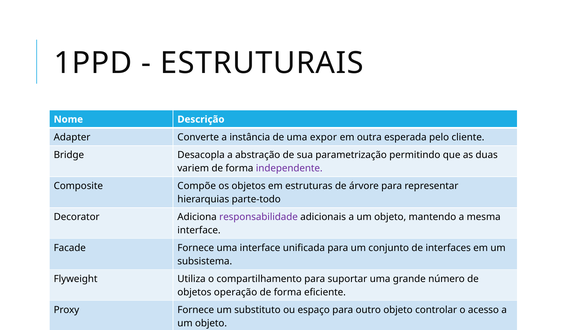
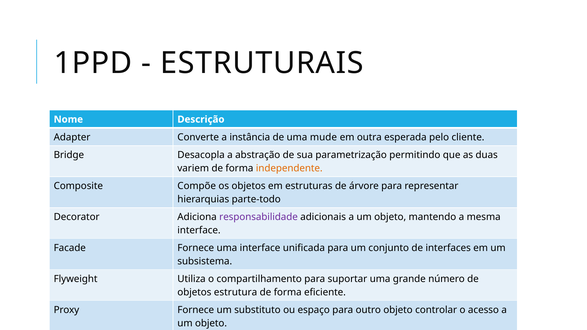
expor: expor -> mude
independente colour: purple -> orange
operação: operação -> estrutura
